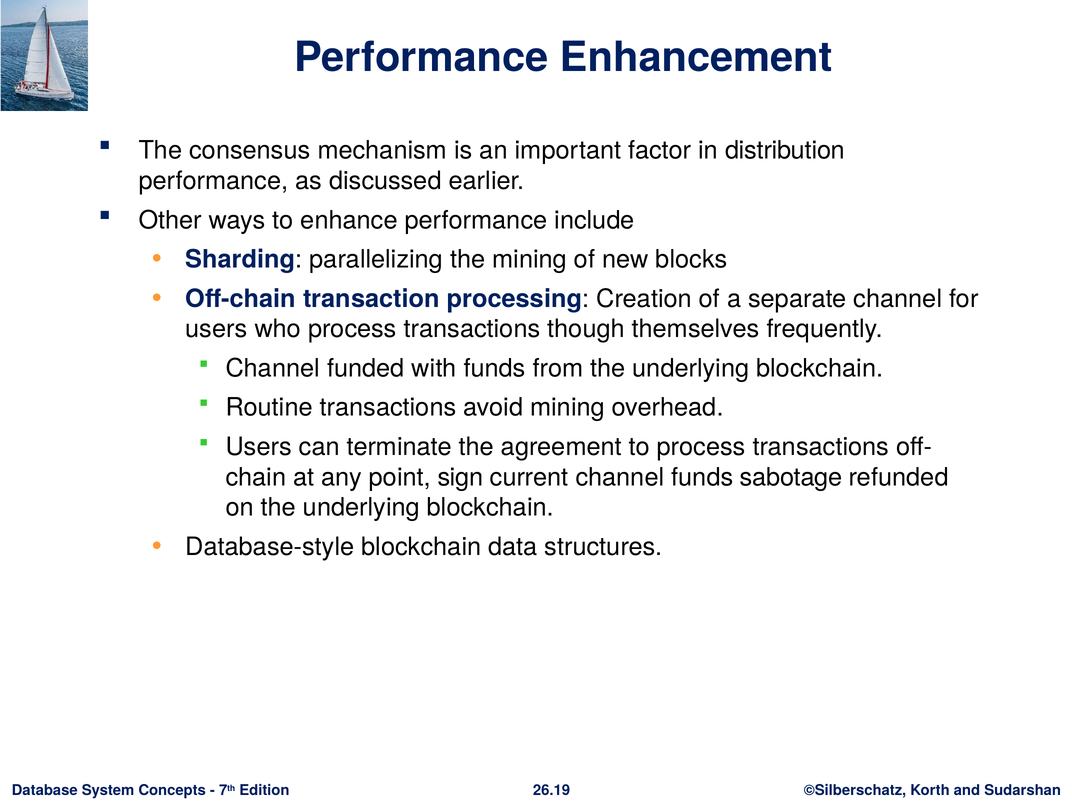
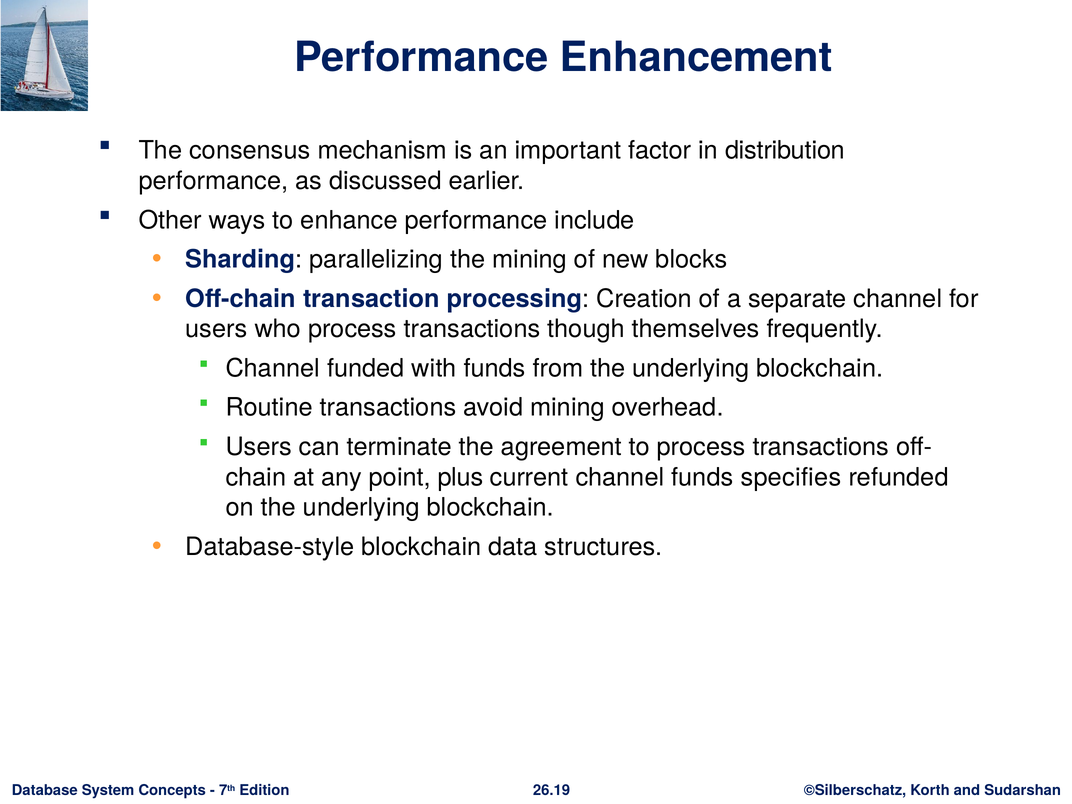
sign: sign -> plus
sabotage: sabotage -> specifies
